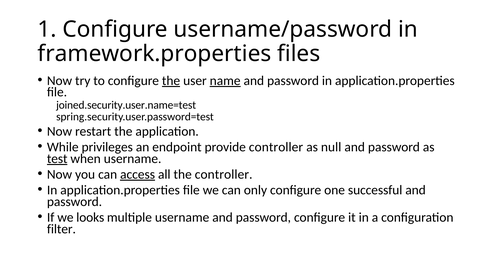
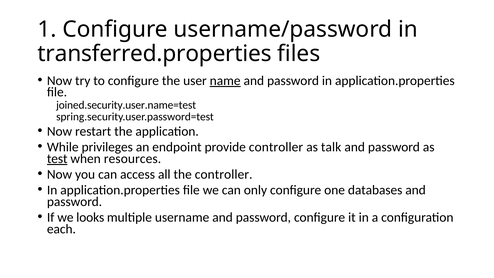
framework.properties: framework.properties -> transferred.properties
the at (171, 81) underline: present -> none
null: null -> talk
when username: username -> resources
access underline: present -> none
successful: successful -> databases
filter: filter -> each
